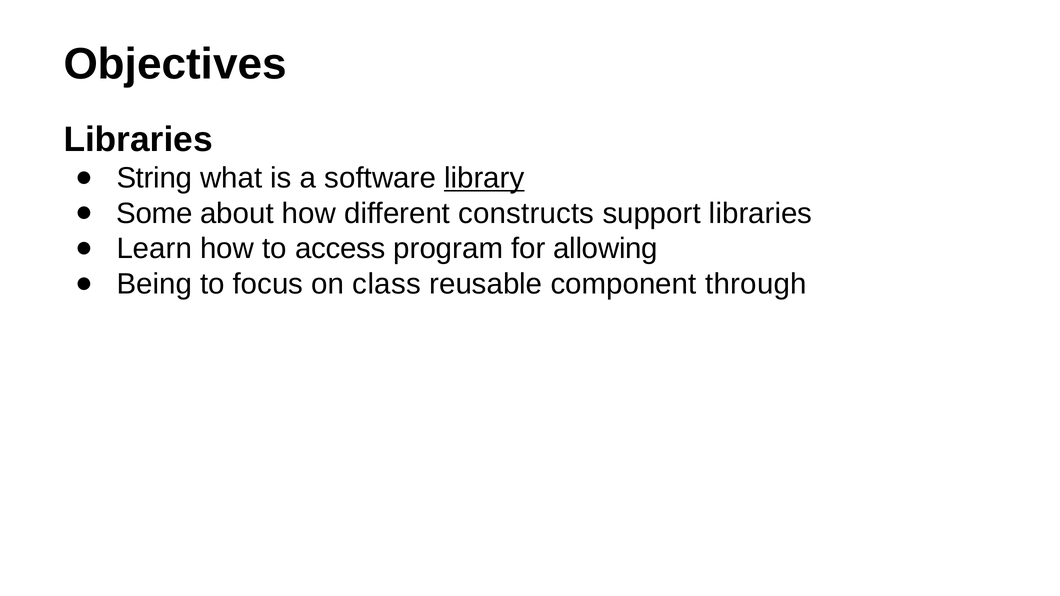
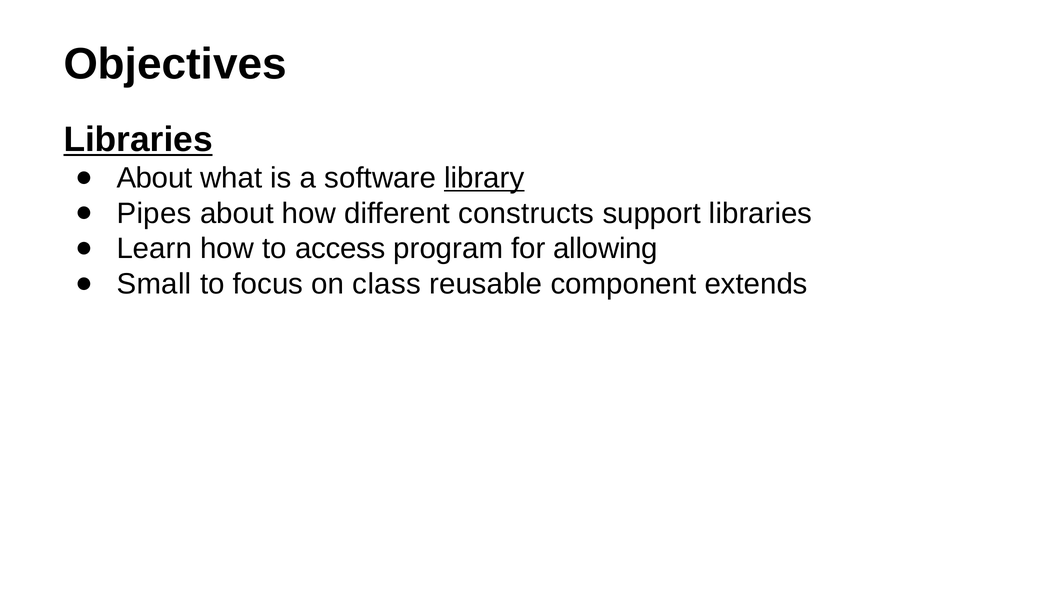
Libraries at (138, 140) underline: none -> present
String at (154, 178): String -> About
Some: Some -> Pipes
Being: Being -> Small
through: through -> extends
